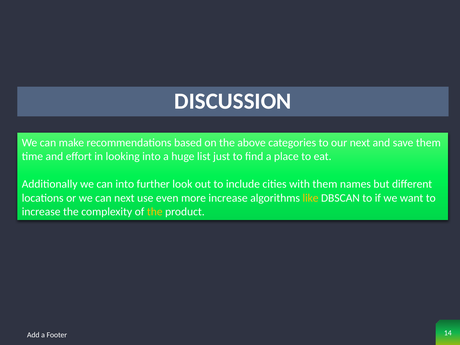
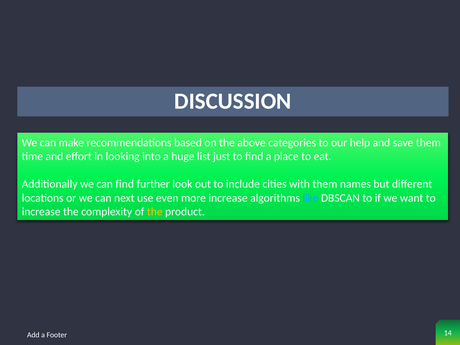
our next: next -> help
can into: into -> find
like colour: yellow -> light blue
